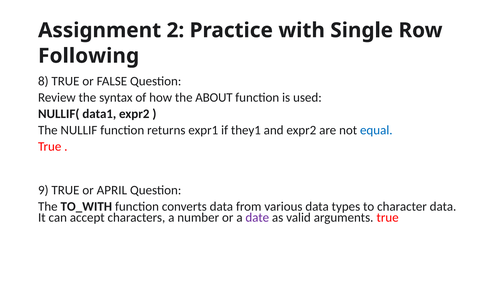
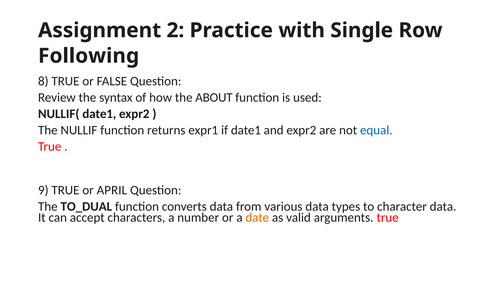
NULLIF( data1: data1 -> date1
if they1: they1 -> date1
TO_WITH: TO_WITH -> TO_DUAL
date colour: purple -> orange
